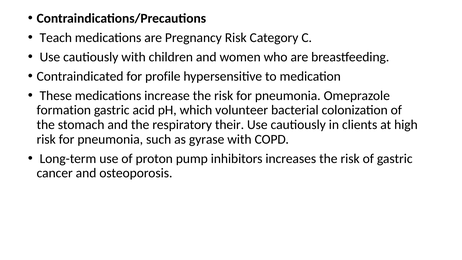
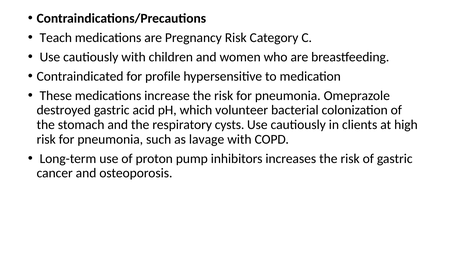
formation: formation -> destroyed
their: their -> cysts
gyrase: gyrase -> lavage
